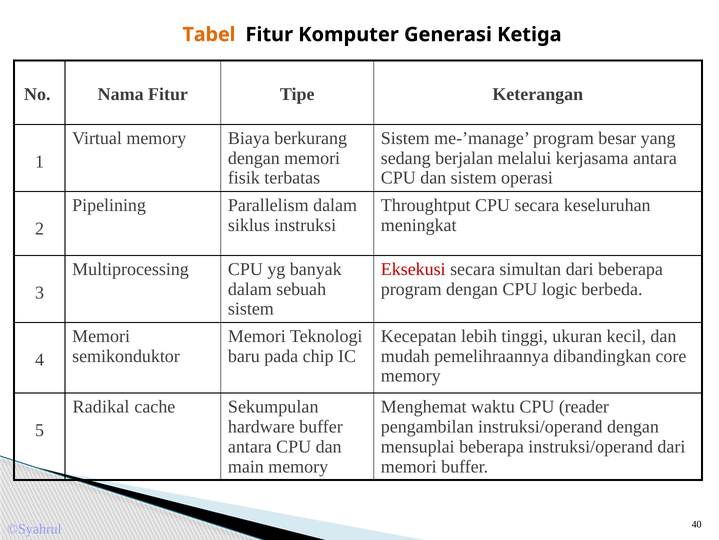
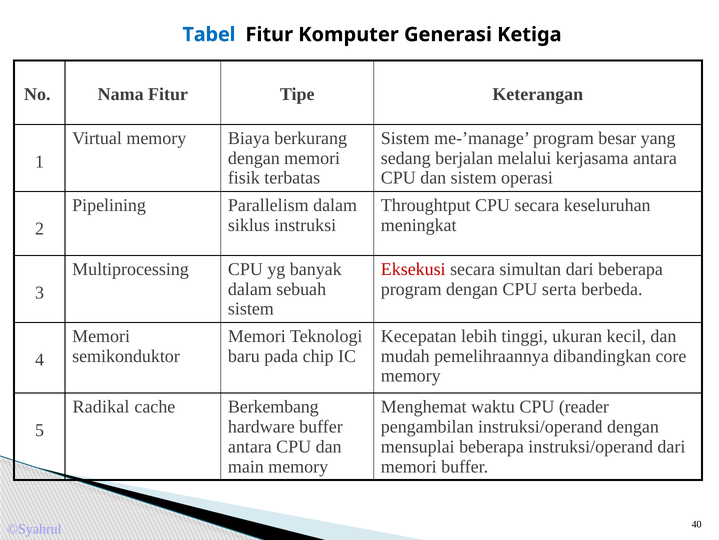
Tabel colour: orange -> blue
logic: logic -> serta
Sekumpulan: Sekumpulan -> Berkembang
